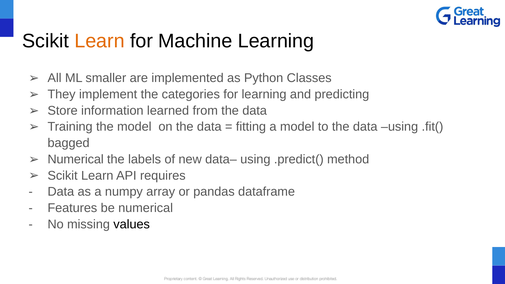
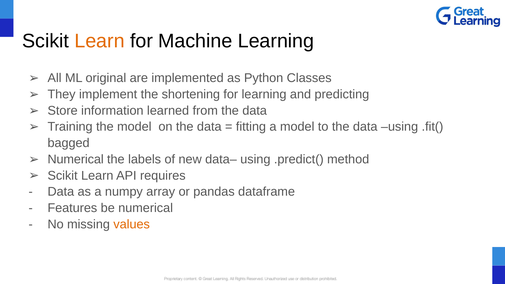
smaller: smaller -> original
categories: categories -> shortening
values colour: black -> orange
